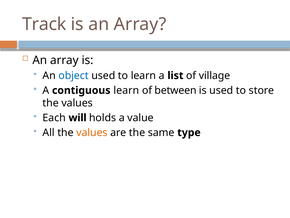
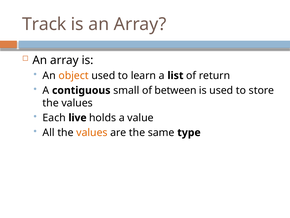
object colour: blue -> orange
village: village -> return
contiguous learn: learn -> small
will: will -> live
